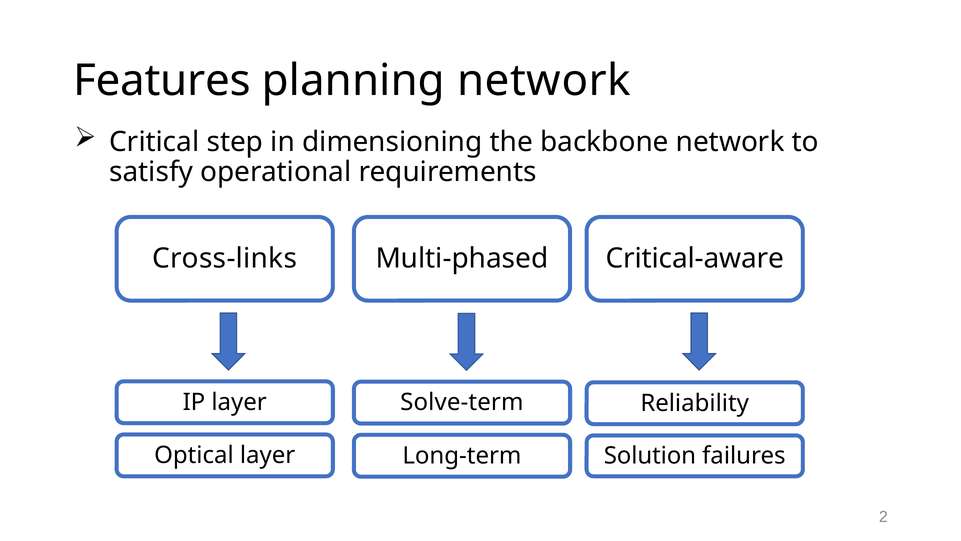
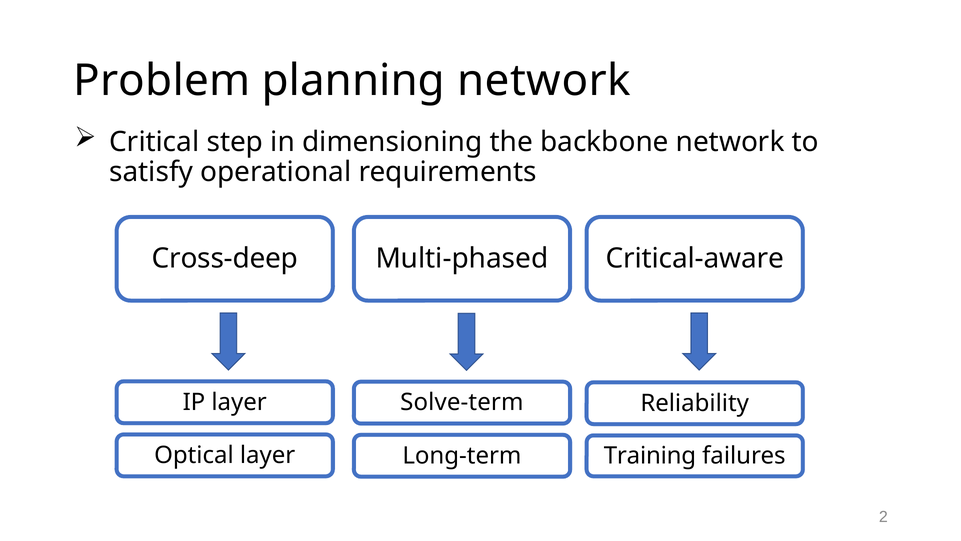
Features: Features -> Problem
Cross-links: Cross-links -> Cross-deep
Solution: Solution -> Training
